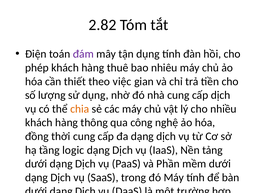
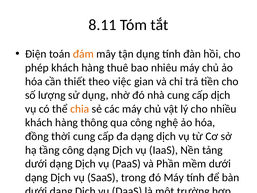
2.82: 2.82 -> 8.11
đám colour: purple -> orange
tầng logic: logic -> công
